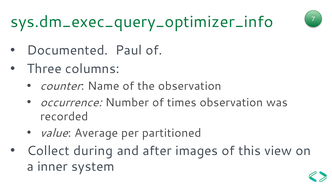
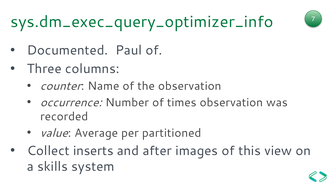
during: during -> inserts
inner: inner -> skills
